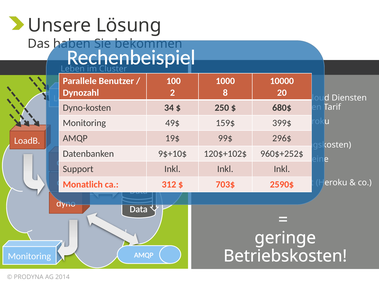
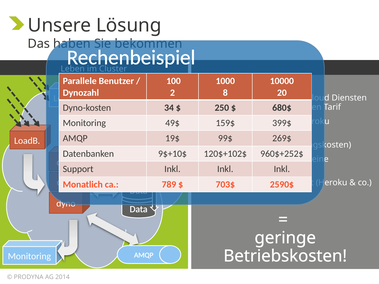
296$: 296$ -> 269$
312: 312 -> 789
